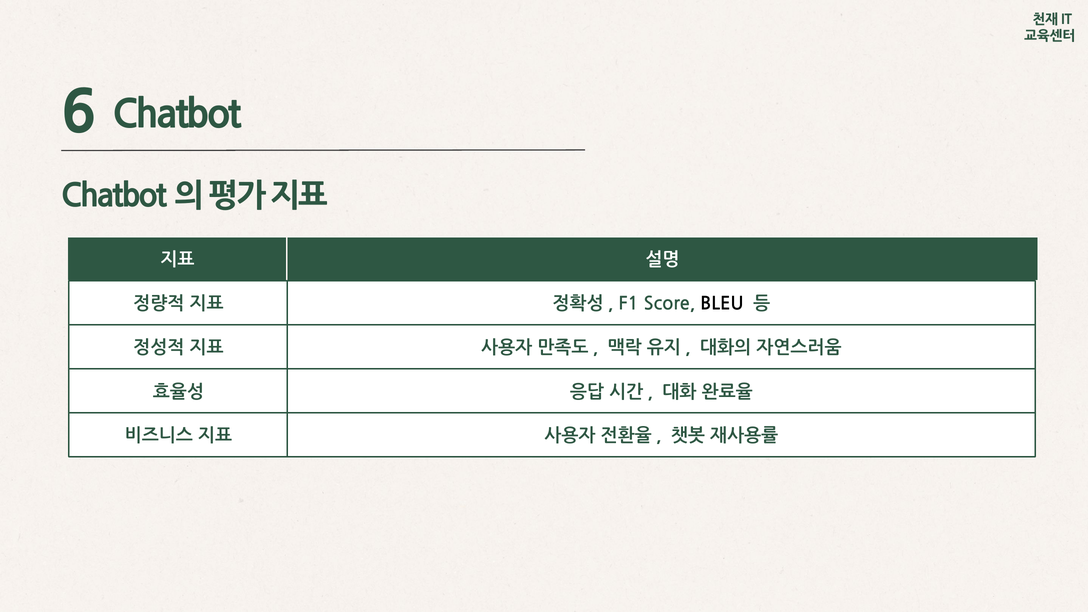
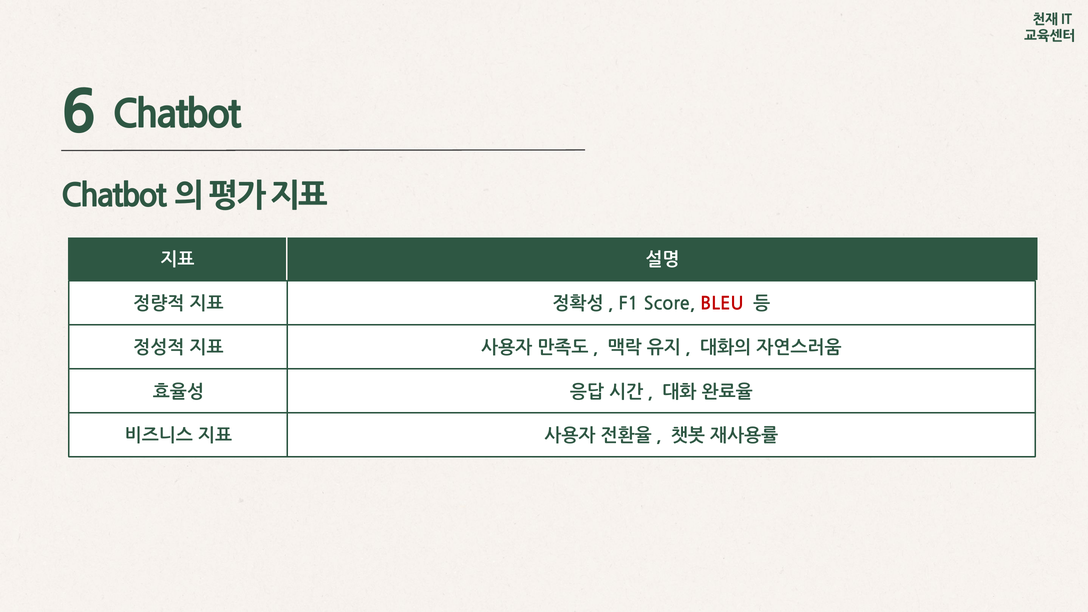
BLEU colour: black -> red
